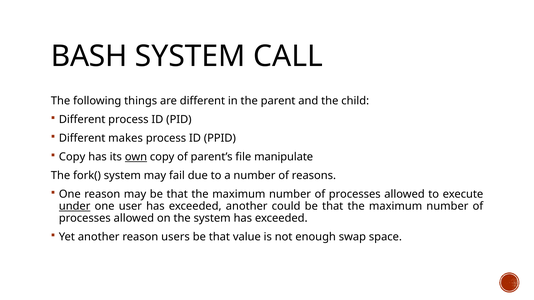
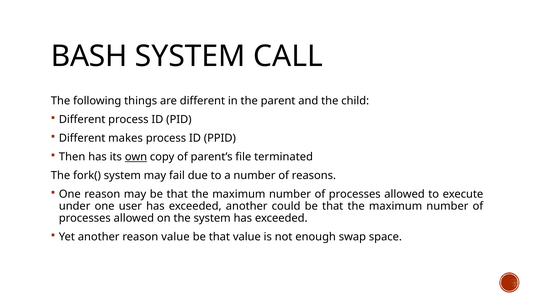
Copy at (72, 157): Copy -> Then
manipulate: manipulate -> terminated
under underline: present -> none
reason users: users -> value
